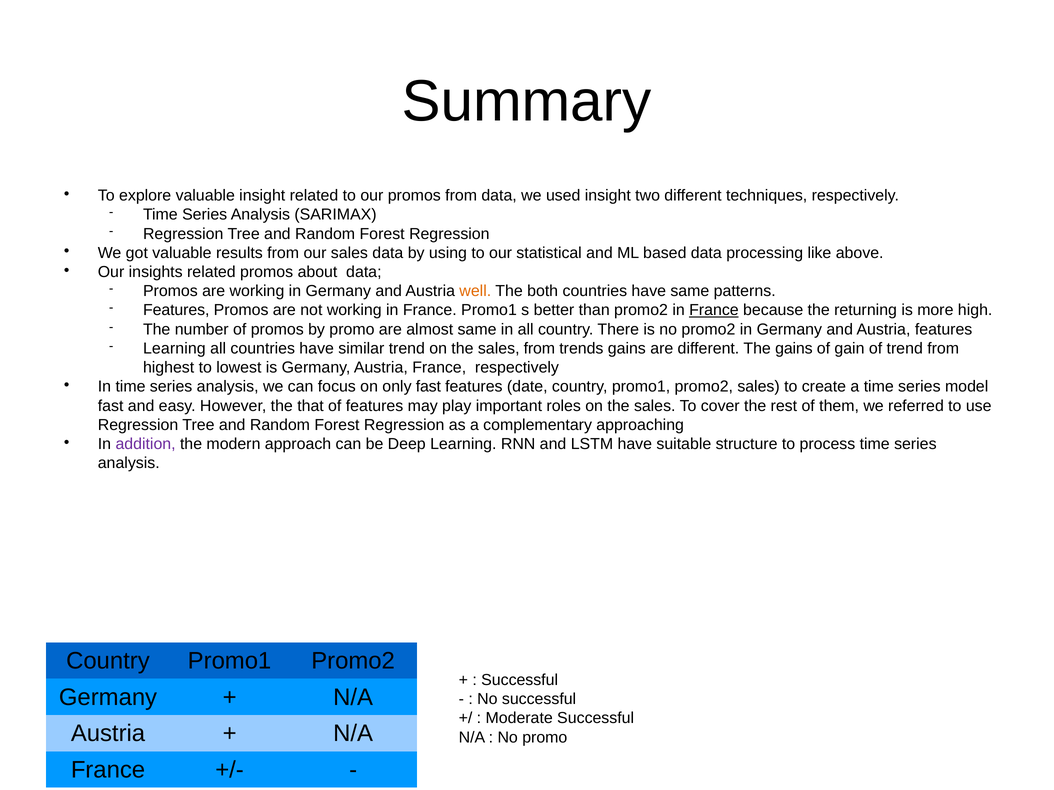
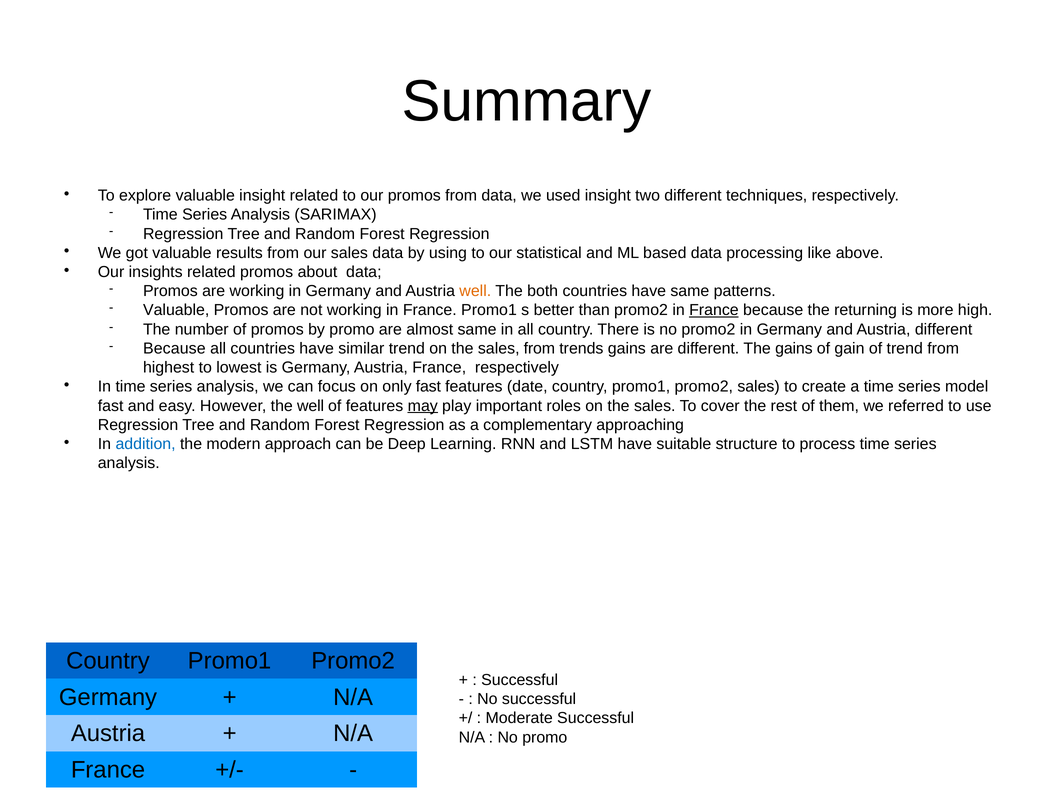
Features at (176, 310): Features -> Valuable
Austria features: features -> different
Learning at (174, 349): Learning -> Because
the that: that -> well
may underline: none -> present
addition colour: purple -> blue
